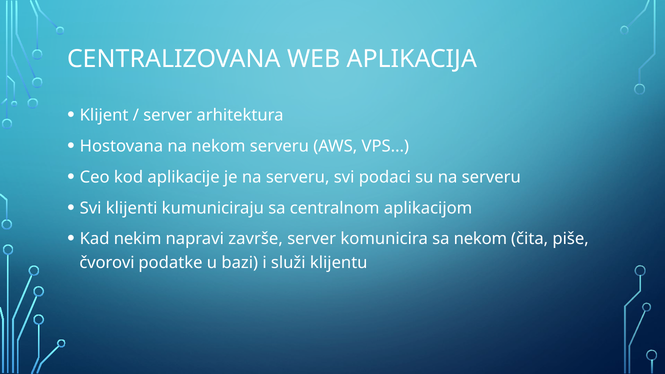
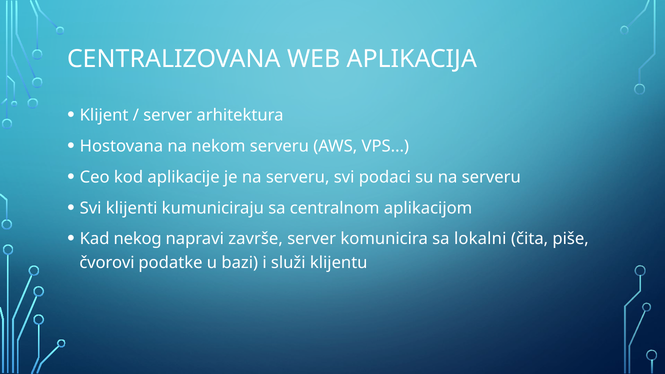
nekim: nekim -> nekog
sa nekom: nekom -> lokalni
